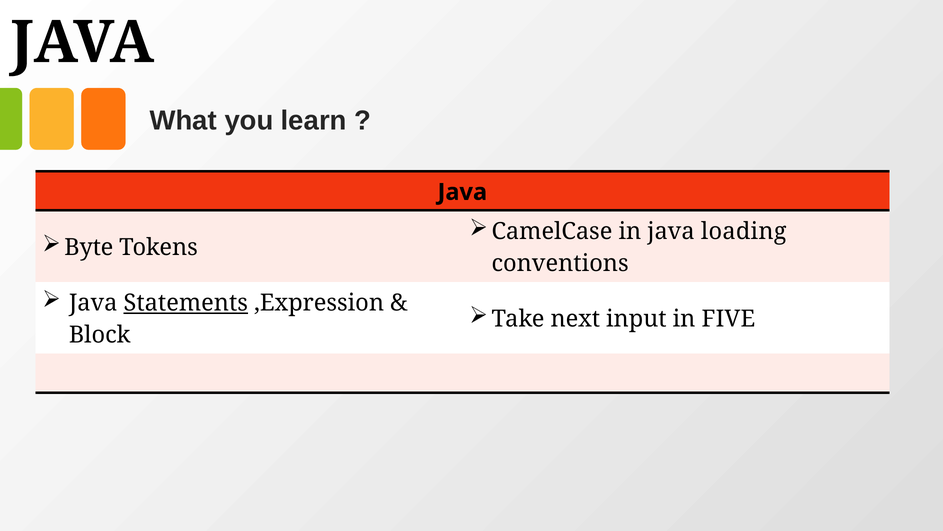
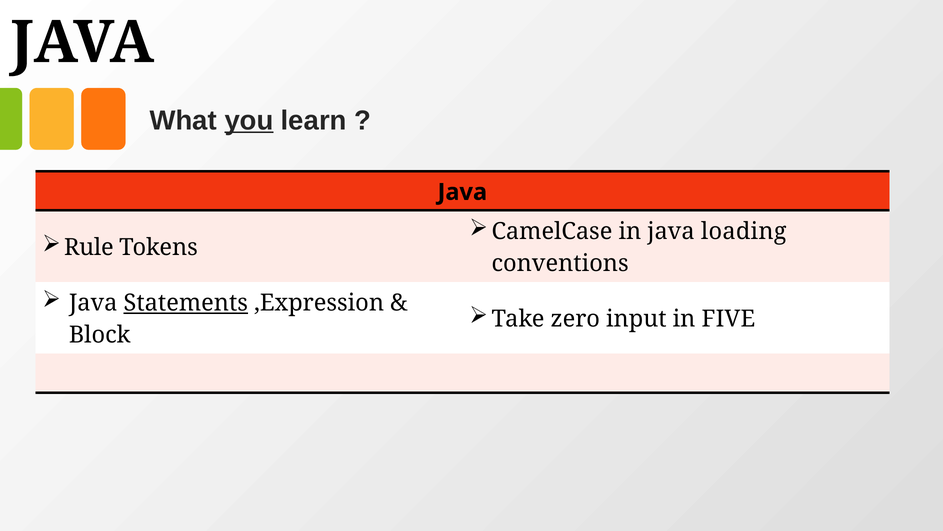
you underline: none -> present
Byte: Byte -> Rule
next: next -> zero
